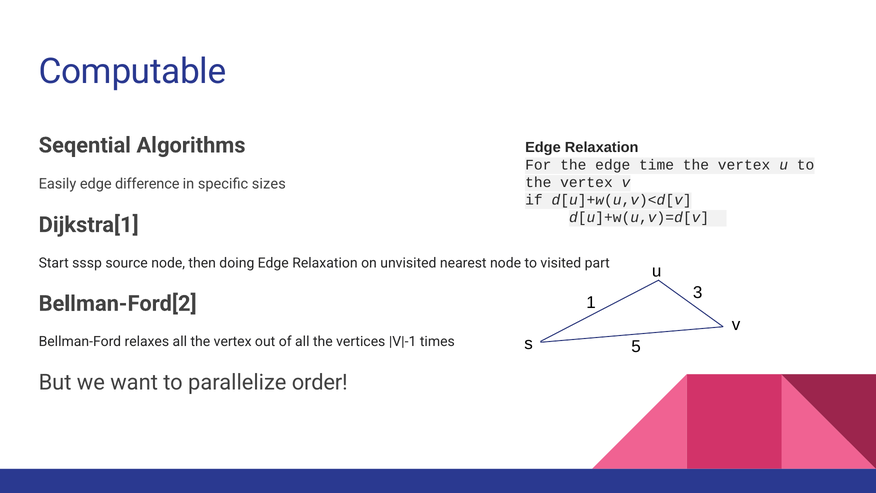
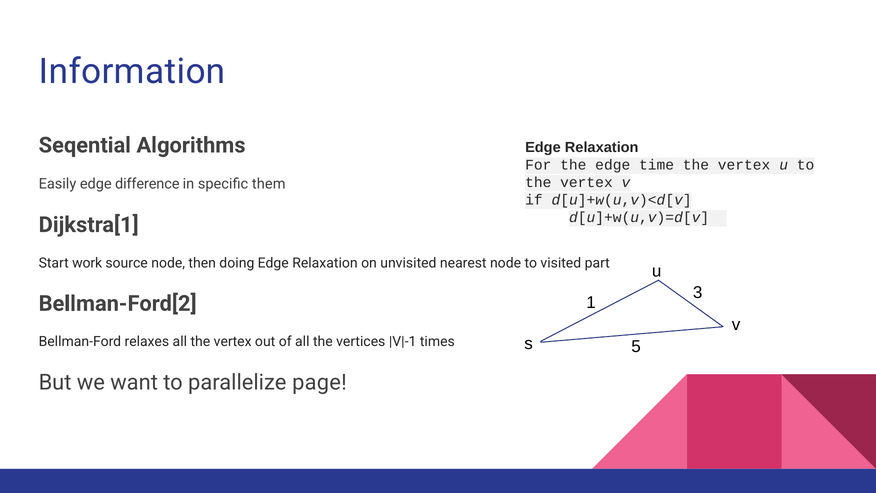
Computable: Computable -> Information
sizes: sizes -> them
sssp: sssp -> work
order: order -> page
